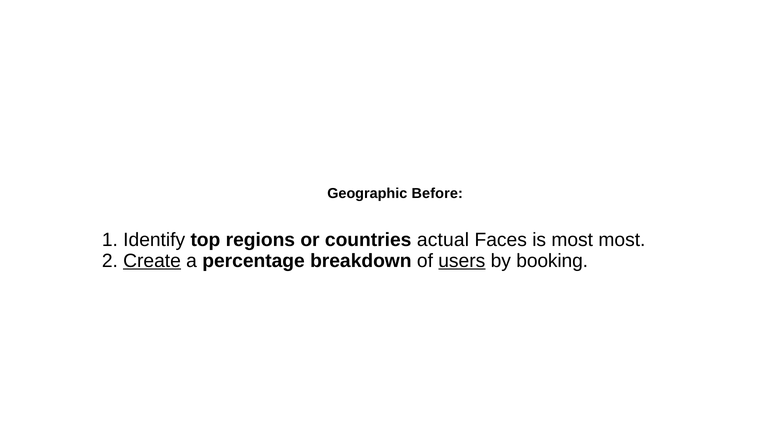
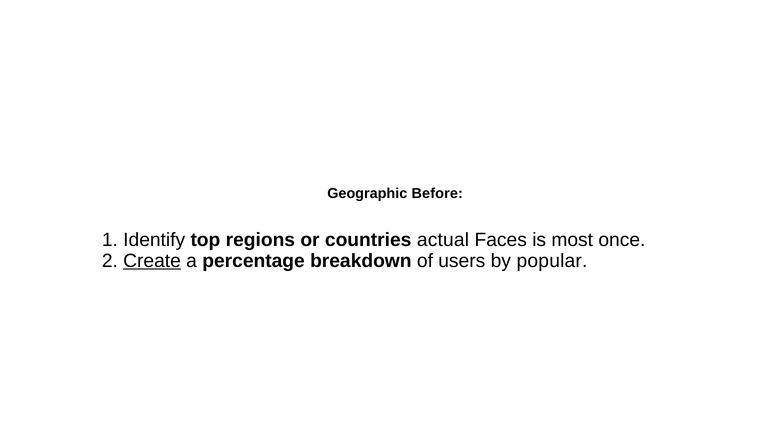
most most: most -> once
users underline: present -> none
booking: booking -> popular
